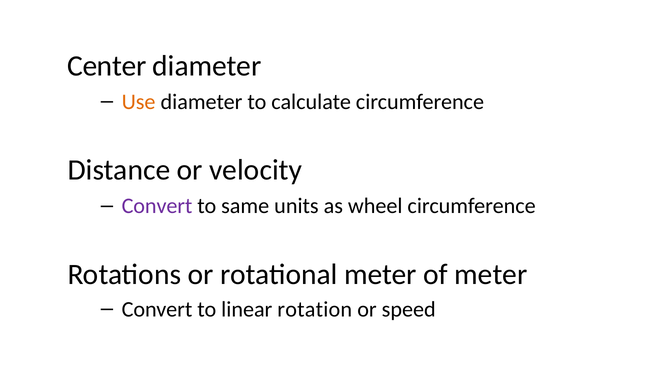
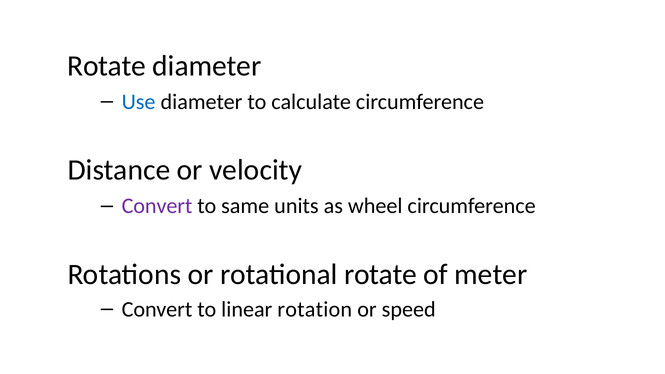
Center at (107, 66): Center -> Rotate
Use colour: orange -> blue
rotational meter: meter -> rotate
